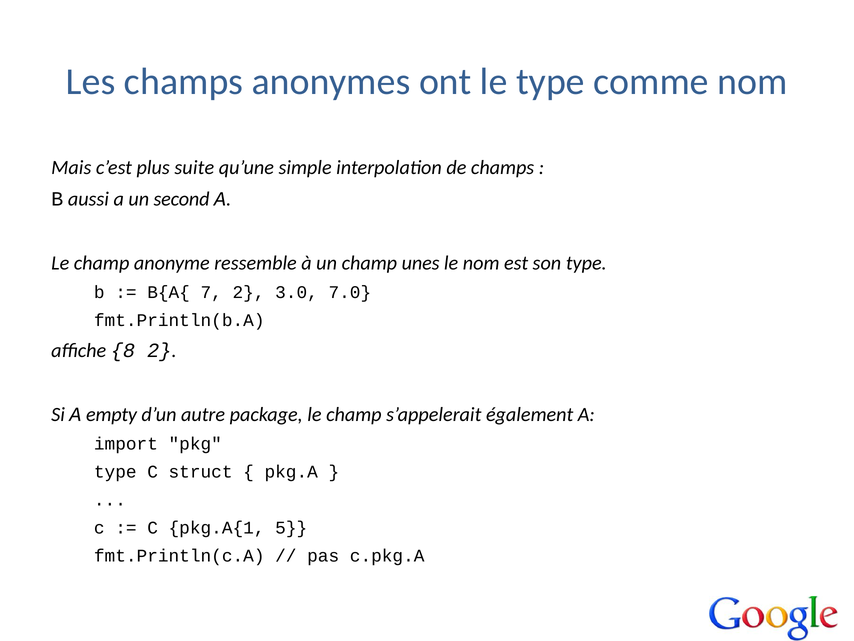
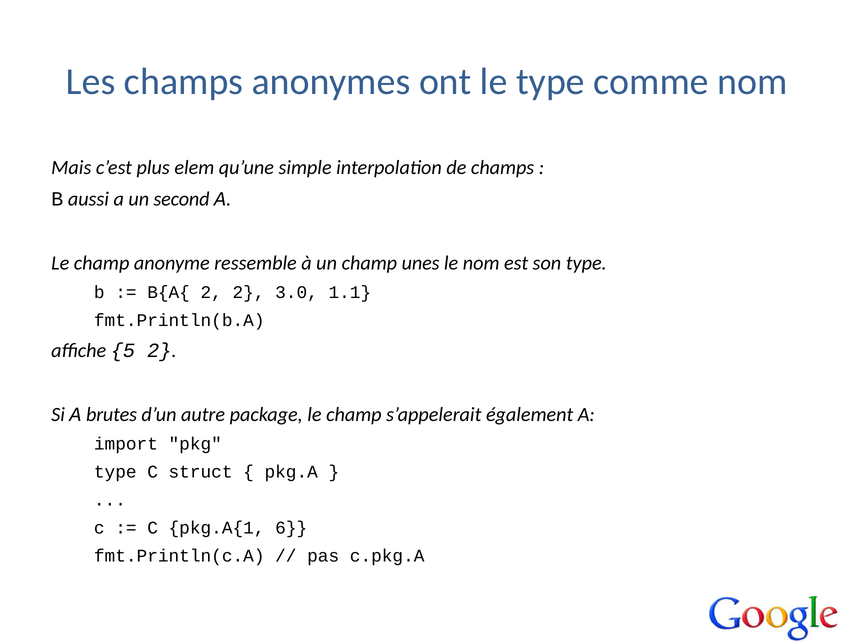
suite: suite -> elem
B{A{ 7: 7 -> 2
7.0: 7.0 -> 1.1
8: 8 -> 5
empty: empty -> brutes
5: 5 -> 6
